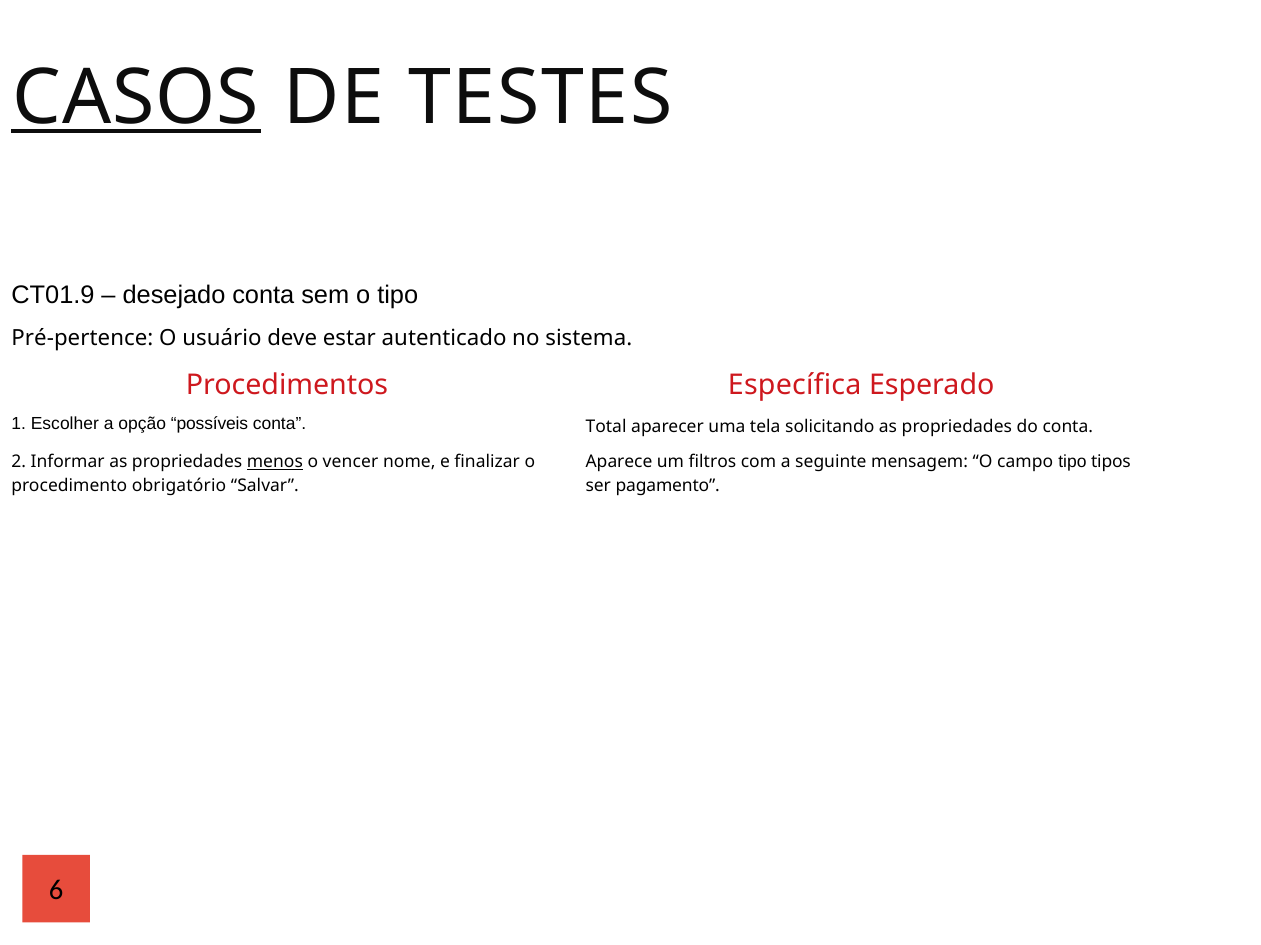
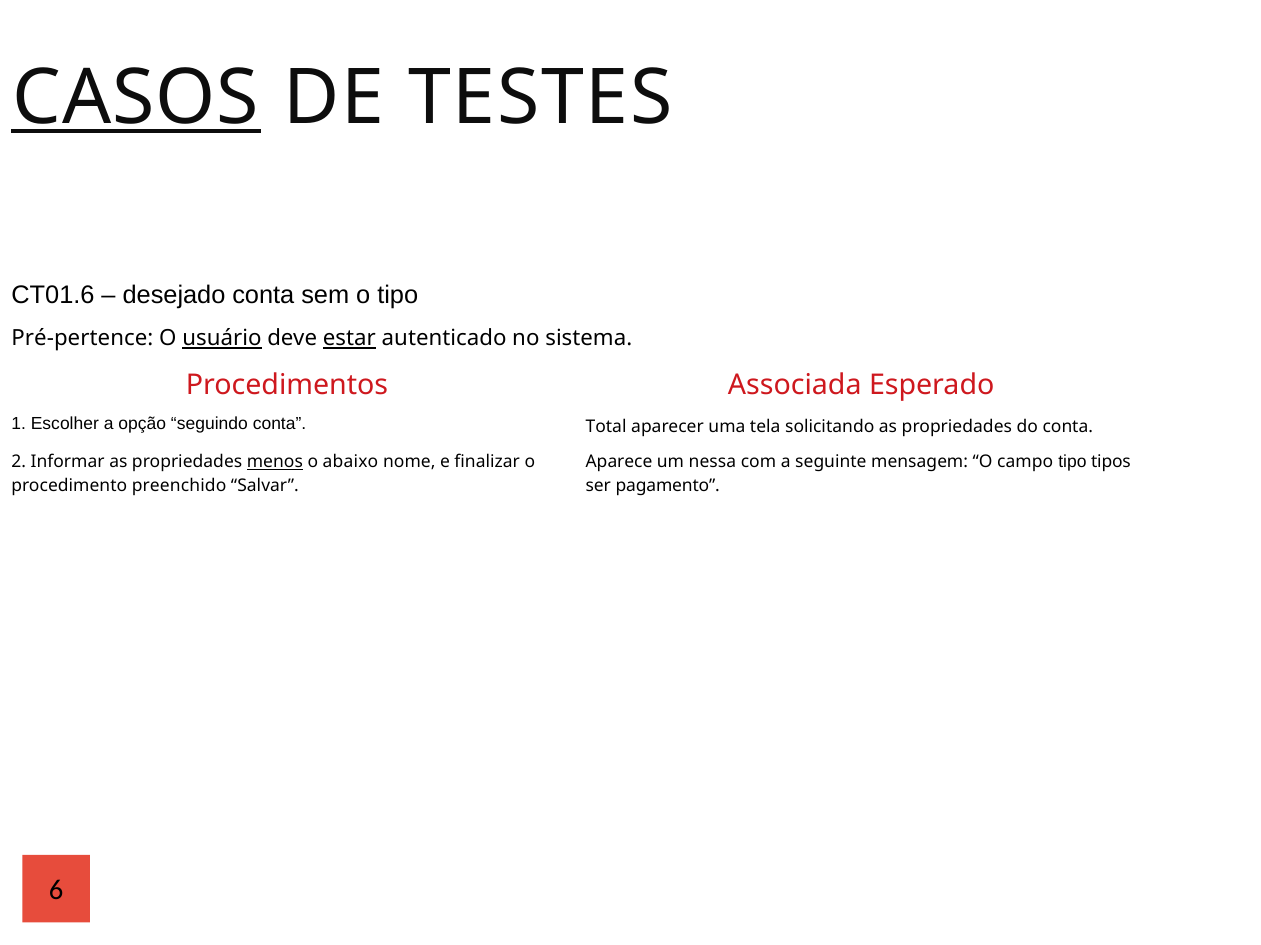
CT01.9: CT01.9 -> CT01.6
usuário underline: none -> present
estar underline: none -> present
Específica: Específica -> Associada
possíveis: possíveis -> seguindo
vencer: vencer -> abaixo
filtros: filtros -> nessa
obrigatório: obrigatório -> preenchido
